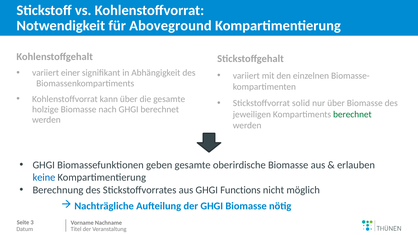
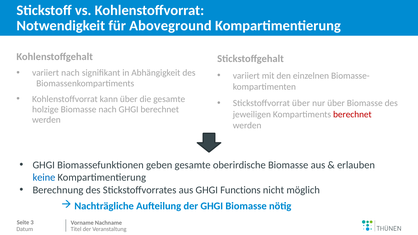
variiert einer: einer -> nach
Stickstoffvorrat solid: solid -> über
berechnet at (352, 114) colour: green -> red
